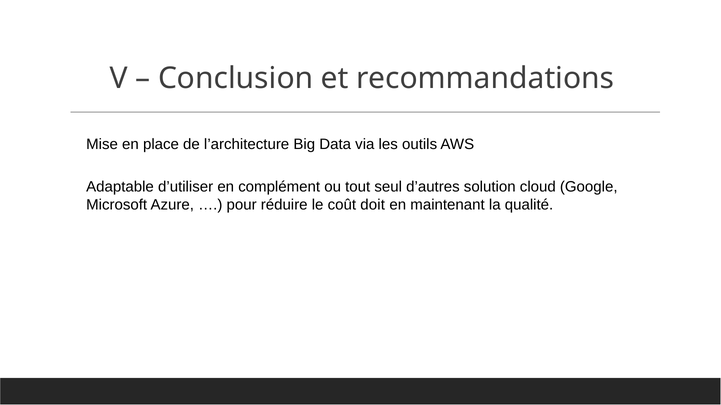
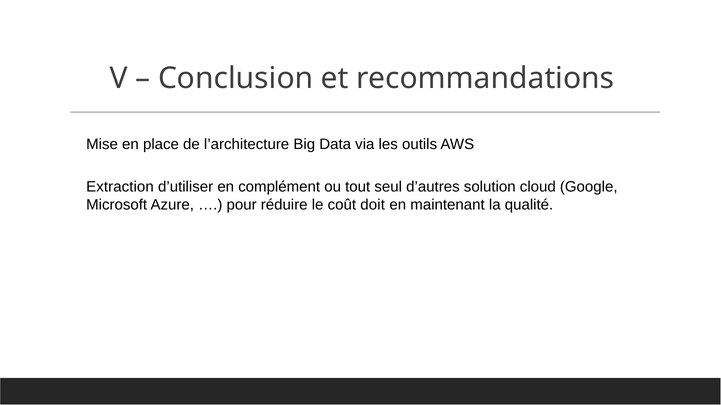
Adaptable: Adaptable -> Extraction
